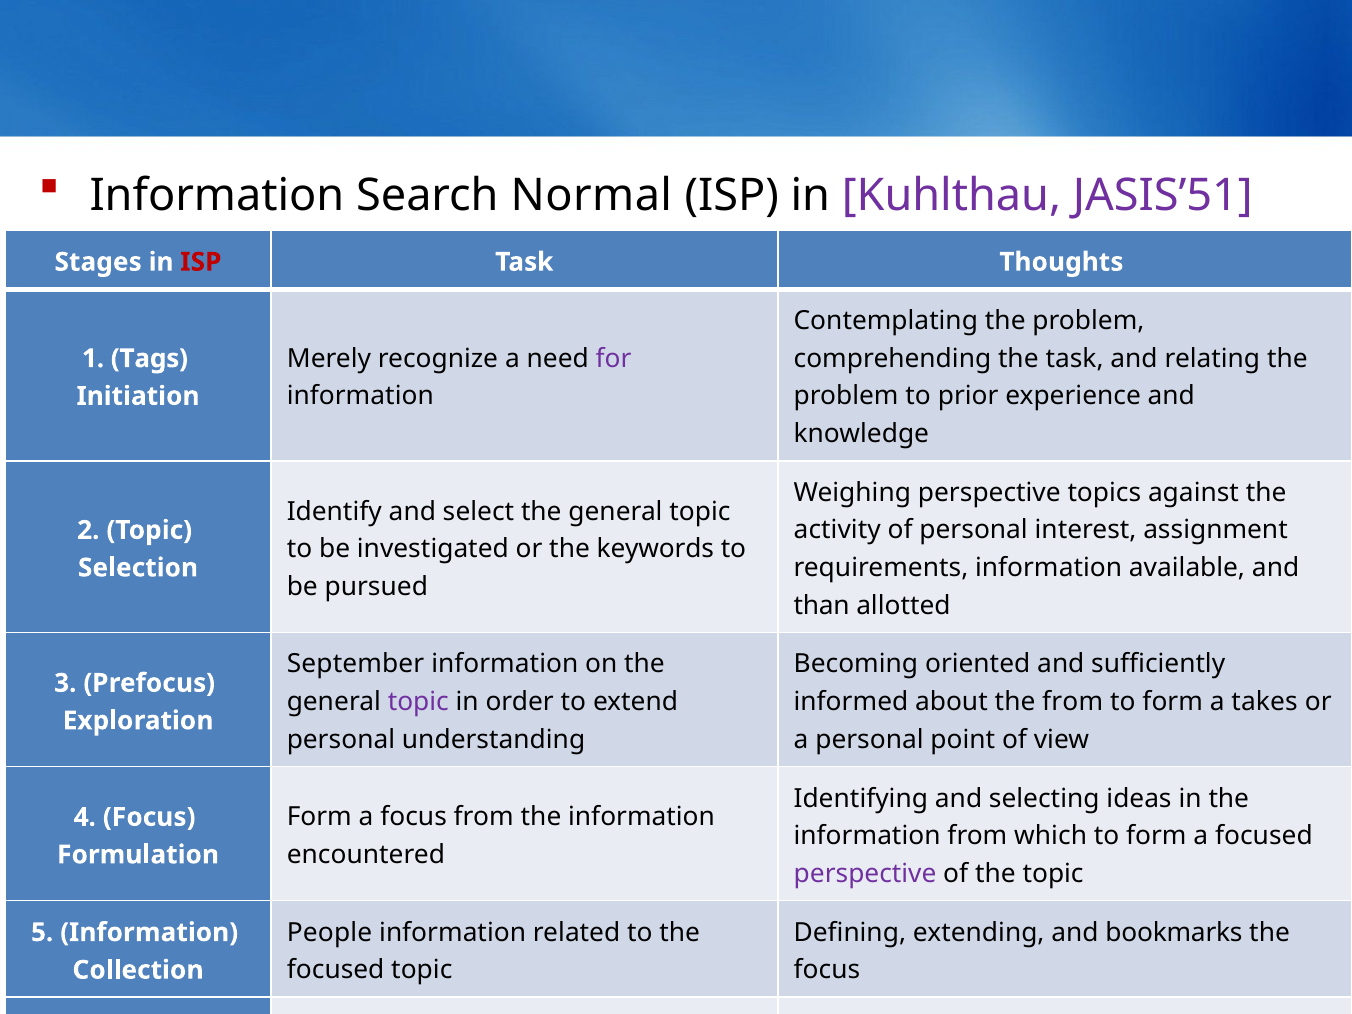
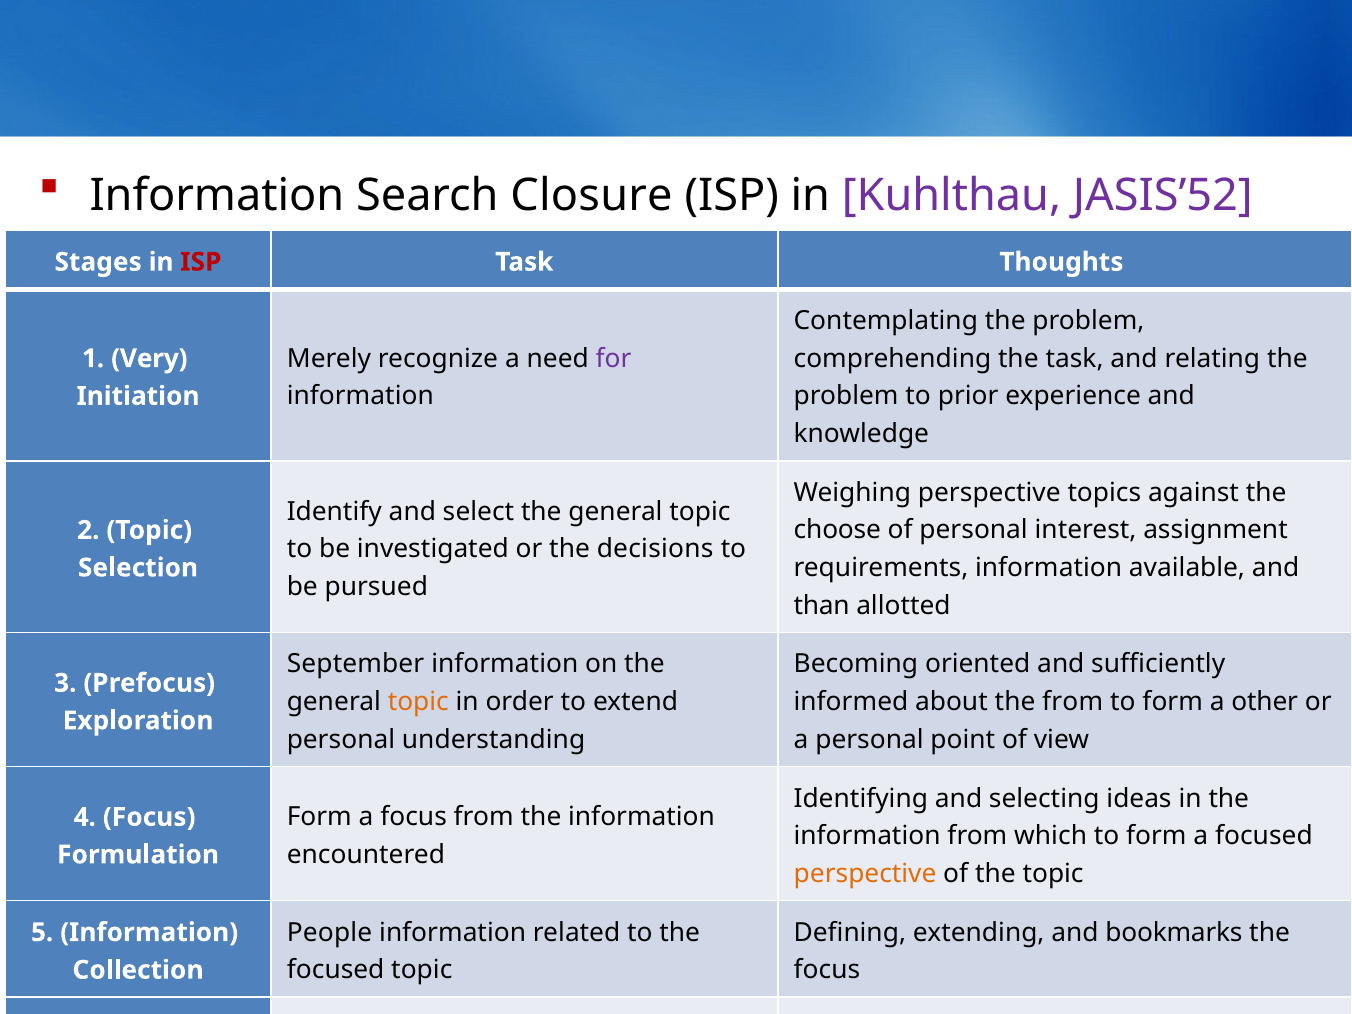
Information Search Normal: Normal -> Closure
JASIS’51: JASIS’51 -> JASIS’52
Tags: Tags -> Very
activity: activity -> choose
keywords: keywords -> decisions
topic at (418, 702) colour: purple -> orange
takes: takes -> other
perspective at (865, 874) colour: purple -> orange
